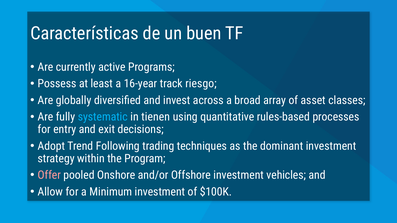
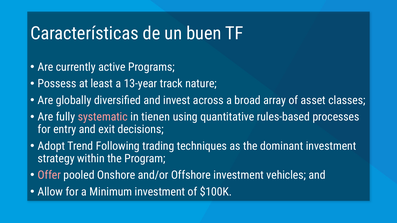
16-year: 16-year -> 13-year
riesgo: riesgo -> nature
systematic colour: light blue -> pink
